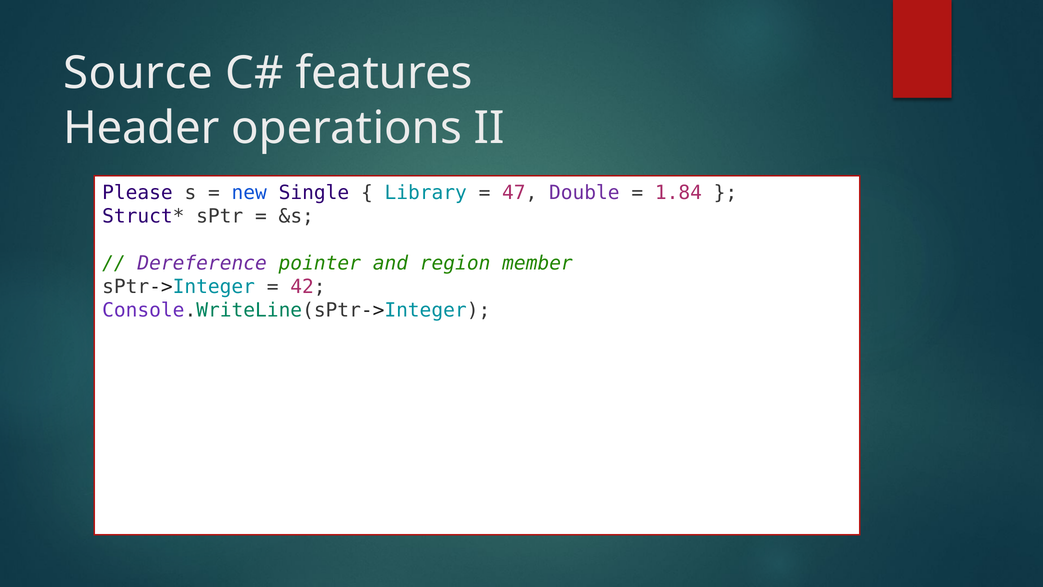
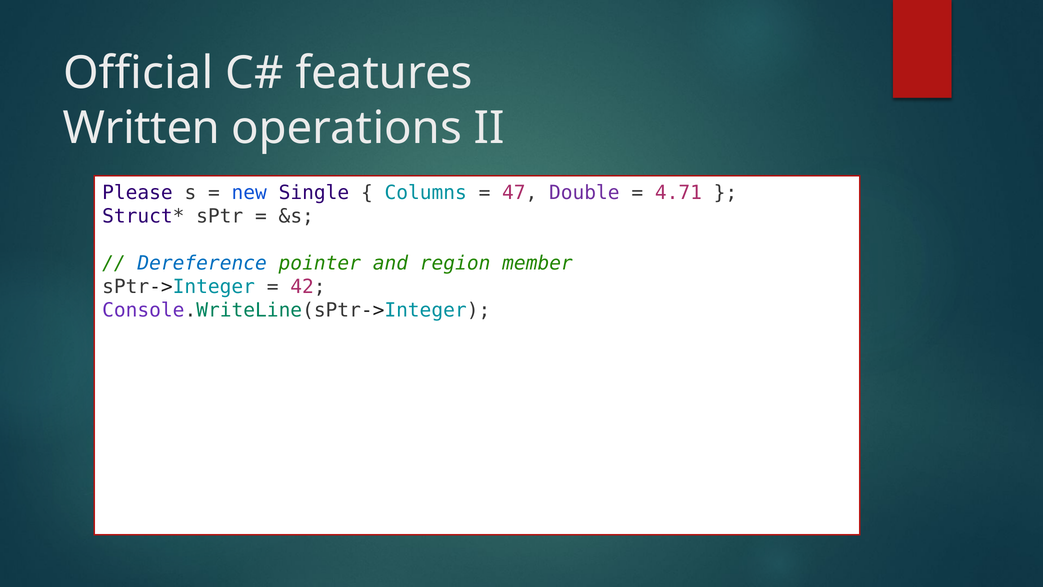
Source: Source -> Official
Header: Header -> Written
Library: Library -> Columns
1.84: 1.84 -> 4.71
Dereference colour: purple -> blue
